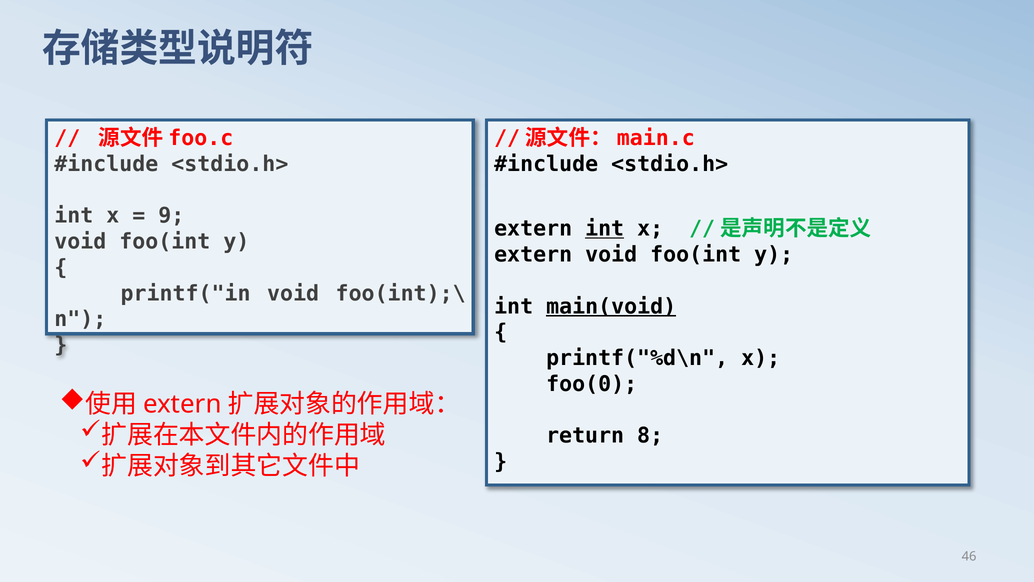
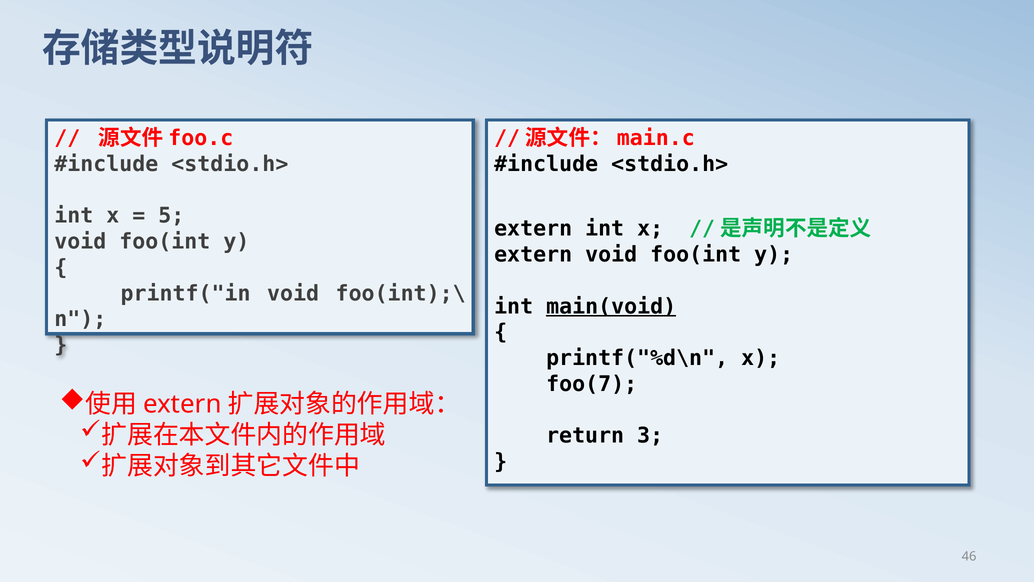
9: 9 -> 5
int at (605, 229) underline: present -> none
foo(0: foo(0 -> foo(7
8: 8 -> 3
